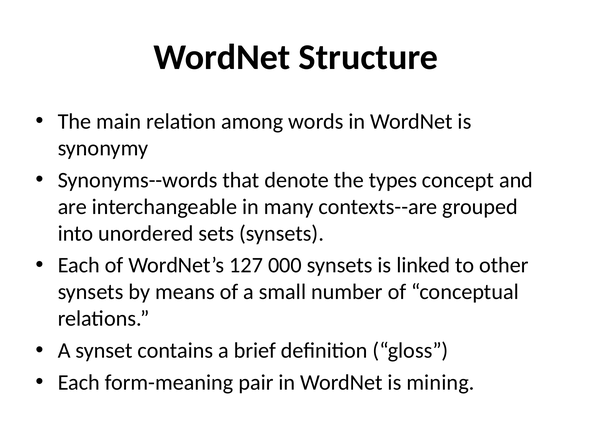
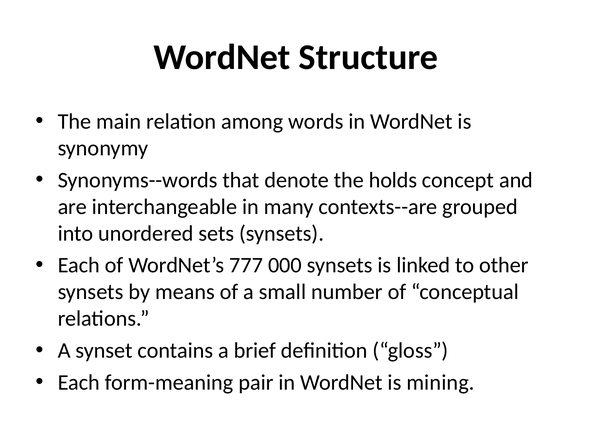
types: types -> holds
127: 127 -> 777
